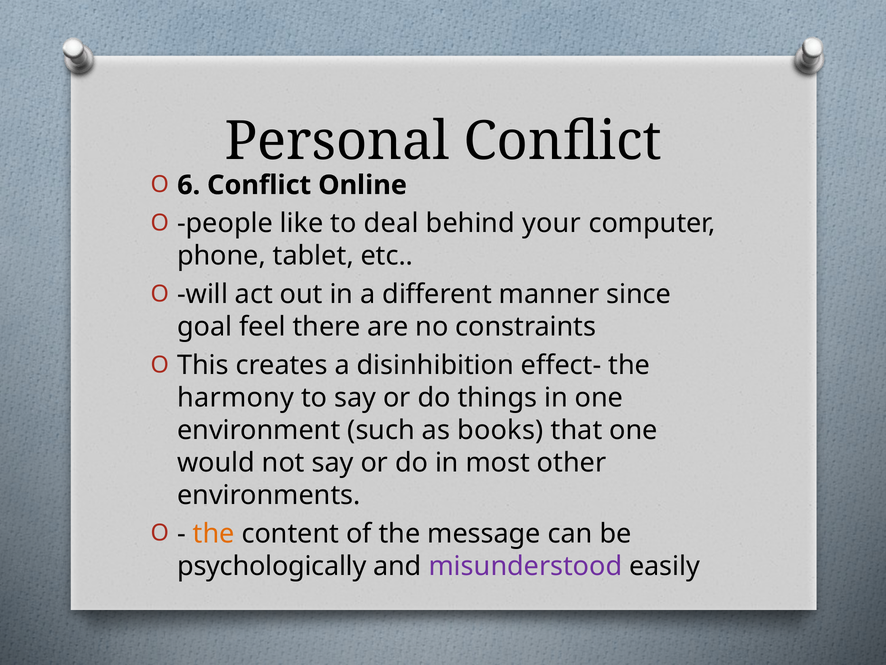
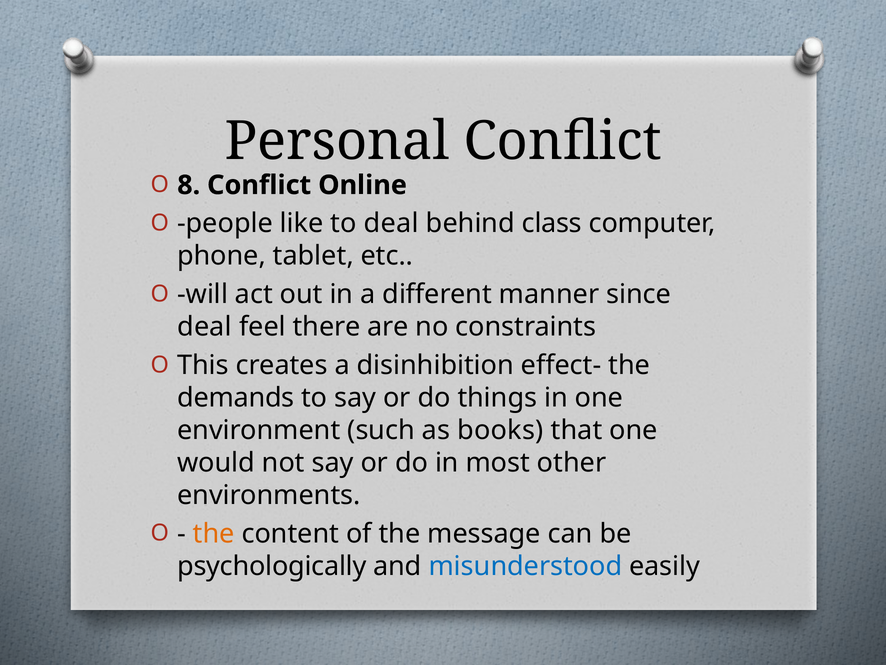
6: 6 -> 8
your: your -> class
goal at (205, 327): goal -> deal
harmony: harmony -> demands
misunderstood colour: purple -> blue
